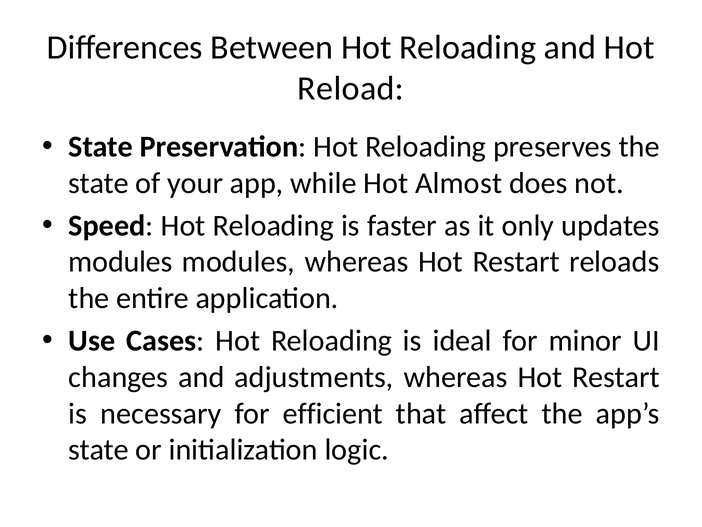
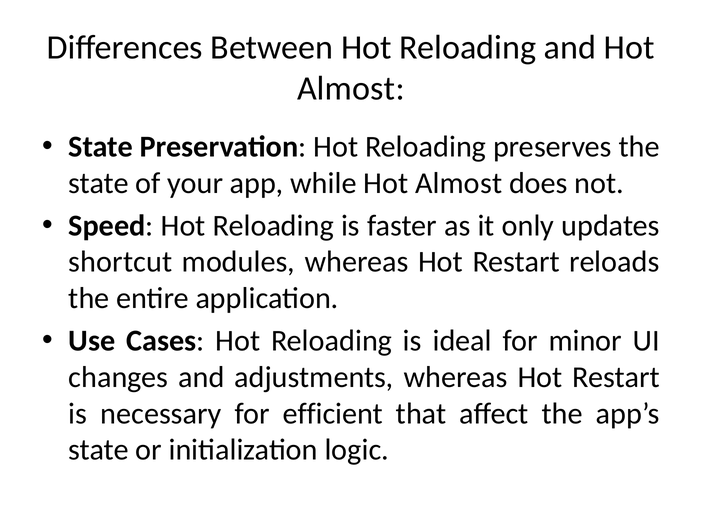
Reload at (351, 88): Reload -> Almost
modules at (120, 262): modules -> shortcut
